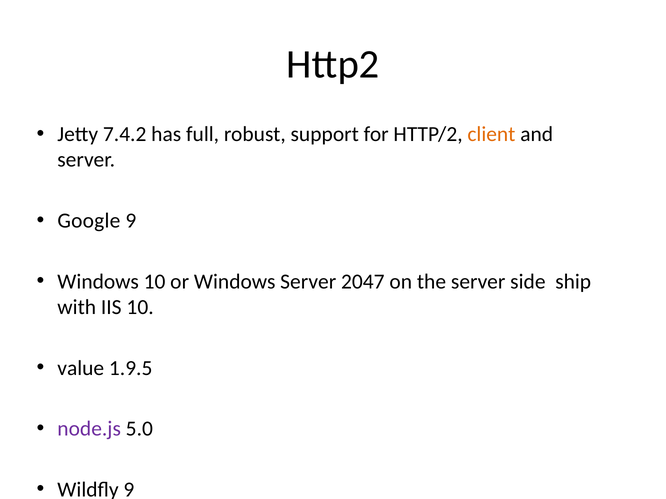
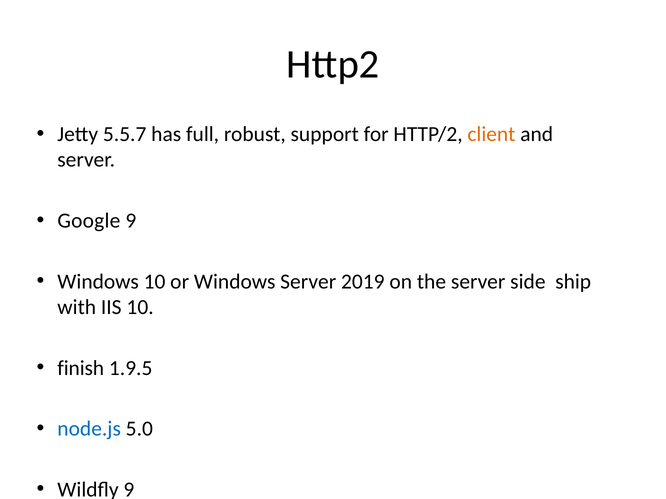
7.4.2: 7.4.2 -> 5.5.7
2047: 2047 -> 2019
value: value -> finish
node.js colour: purple -> blue
